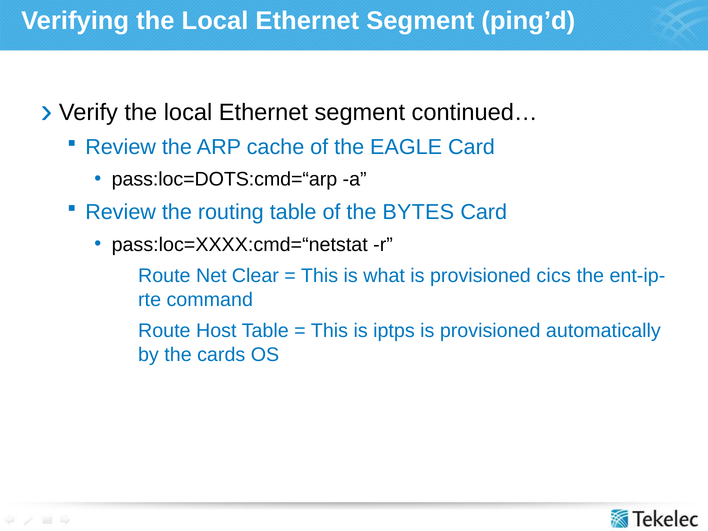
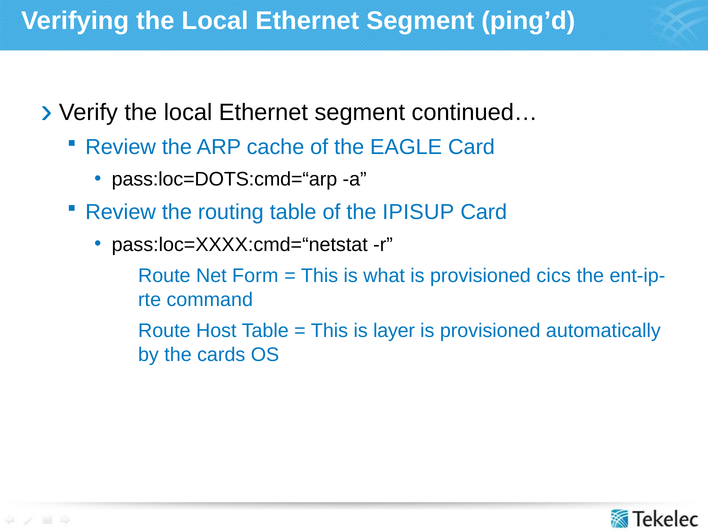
BYTES: BYTES -> IPISUP
Clear: Clear -> Form
iptps: iptps -> layer
